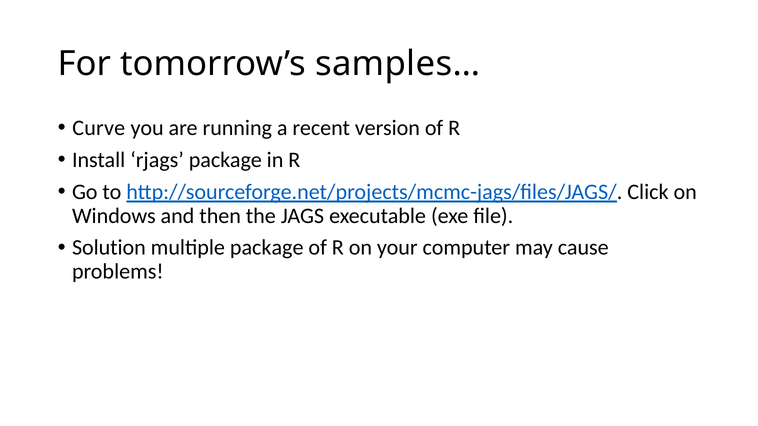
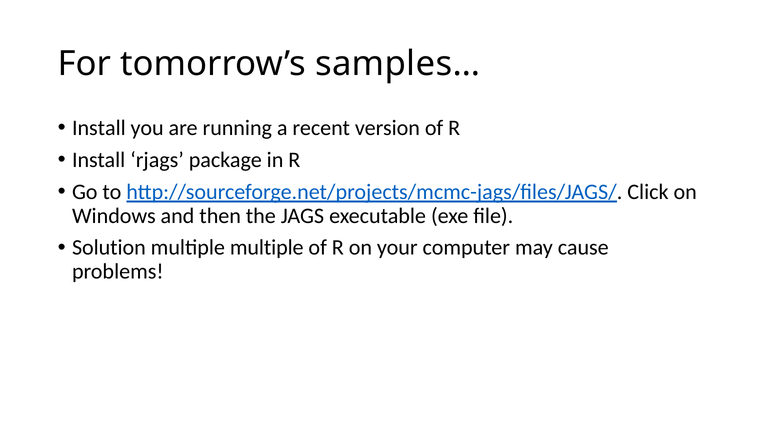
Curve at (99, 128): Curve -> Install
multiple package: package -> multiple
